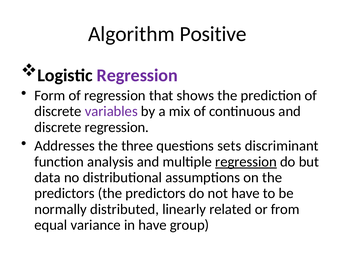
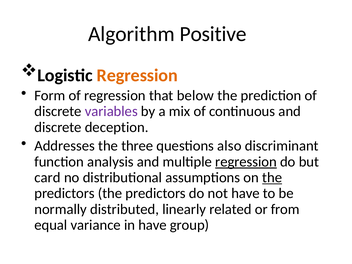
Regression at (137, 75) colour: purple -> orange
shows: shows -> below
discrete regression: regression -> deception
sets: sets -> also
data: data -> card
the at (272, 178) underline: none -> present
